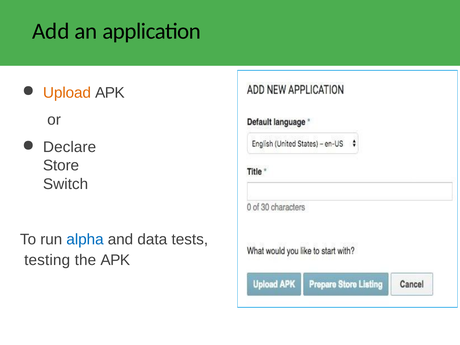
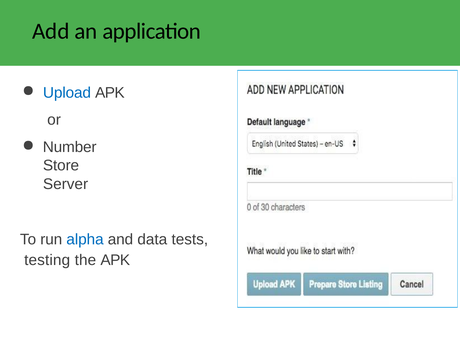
Upload colour: orange -> blue
Declare: Declare -> Number
Switch: Switch -> Server
